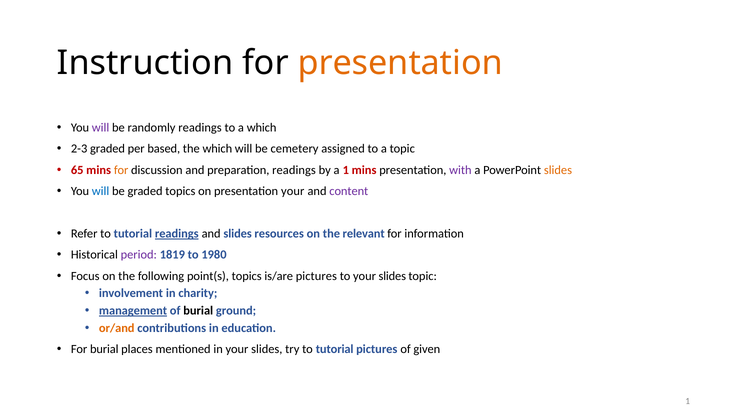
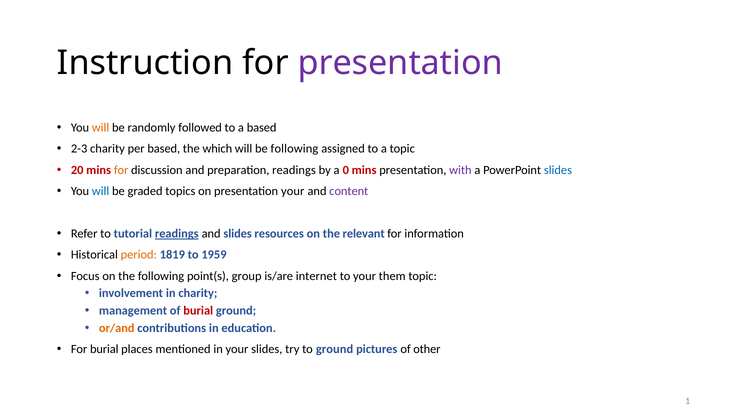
presentation at (400, 63) colour: orange -> purple
will at (101, 128) colour: purple -> orange
randomly readings: readings -> followed
a which: which -> based
2-3 graded: graded -> charity
be cemetery: cemetery -> following
65: 65 -> 20
a 1: 1 -> 0
slides at (558, 170) colour: orange -> blue
period colour: purple -> orange
1980: 1980 -> 1959
point(s topics: topics -> group
is/are pictures: pictures -> internet
to your slides: slides -> them
management underline: present -> none
burial at (198, 311) colour: black -> red
try to tutorial: tutorial -> ground
given: given -> other
